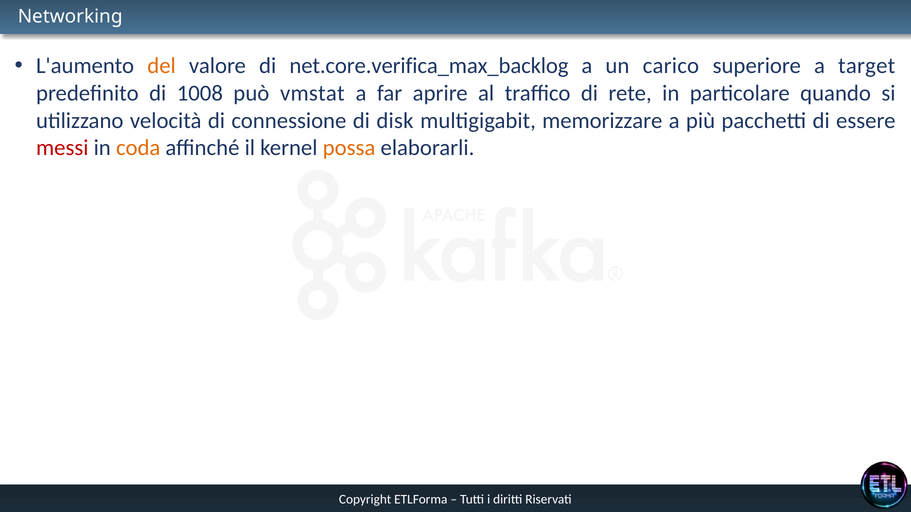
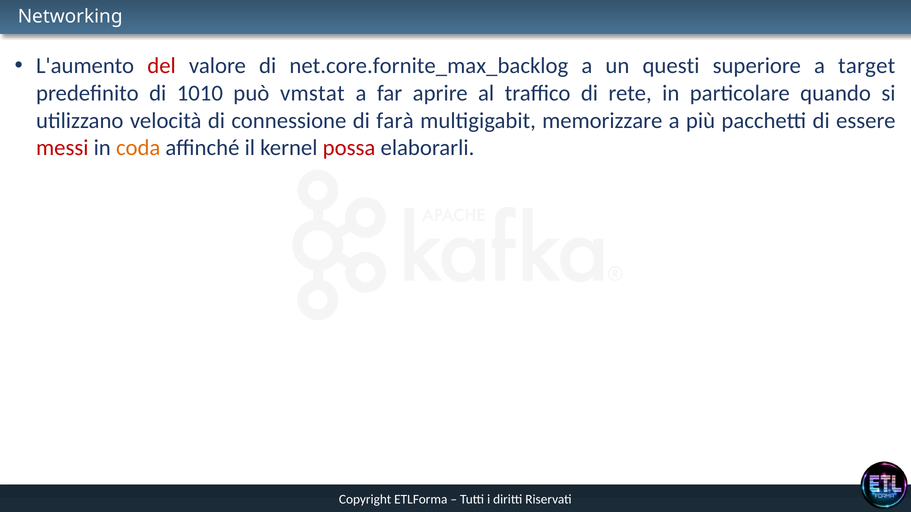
del colour: orange -> red
net.core.verifica_max_backlog: net.core.verifica_max_backlog -> net.core.fornite_max_backlog
carico: carico -> questi
1008: 1008 -> 1010
disk: disk -> farà
possa colour: orange -> red
